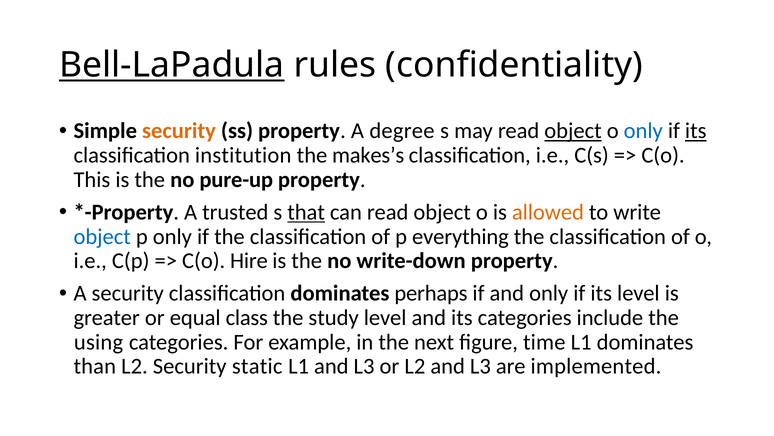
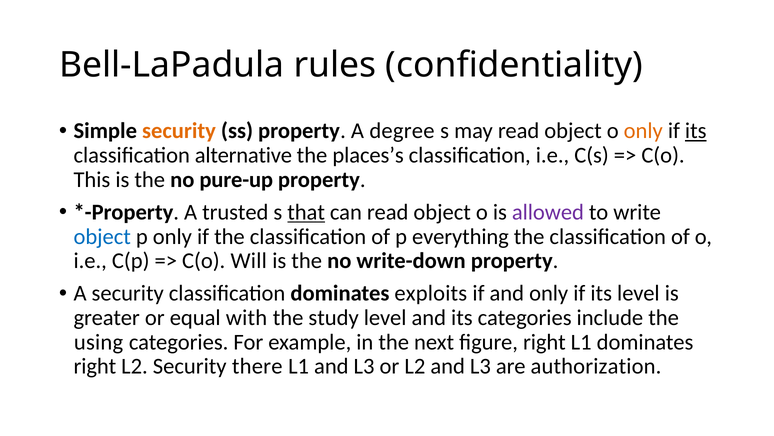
Bell-LaPadula underline: present -> none
object at (573, 131) underline: present -> none
only at (643, 131) colour: blue -> orange
institution: institution -> alternative
makes’s: makes’s -> places’s
allowed colour: orange -> purple
Hire: Hire -> Will
perhaps: perhaps -> exploits
class: class -> with
figure time: time -> right
than at (95, 366): than -> right
static: static -> there
implemented: implemented -> authorization
